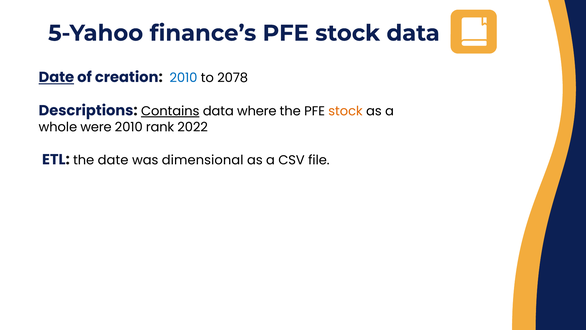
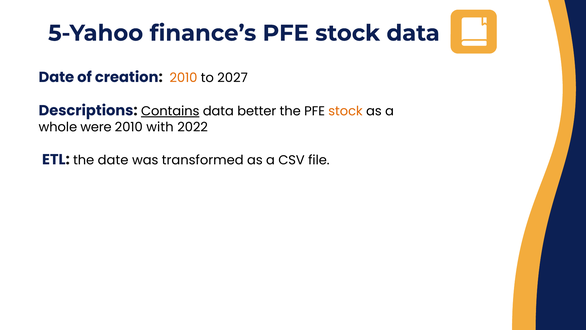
Date at (56, 77) underline: present -> none
2010 at (183, 78) colour: blue -> orange
2078: 2078 -> 2027
where: where -> better
rank: rank -> with
dimensional: dimensional -> transformed
